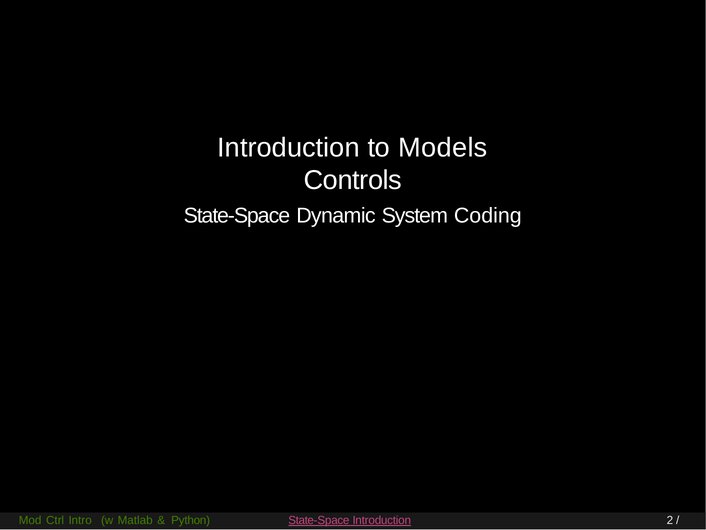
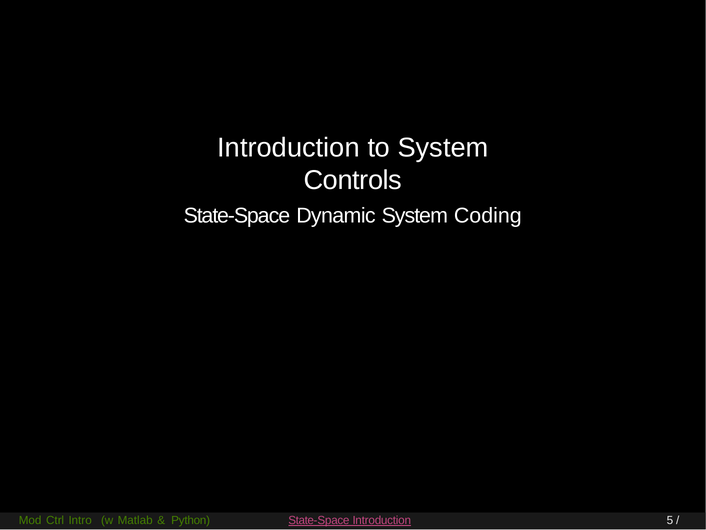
to Models: Models -> System
2: 2 -> 5
